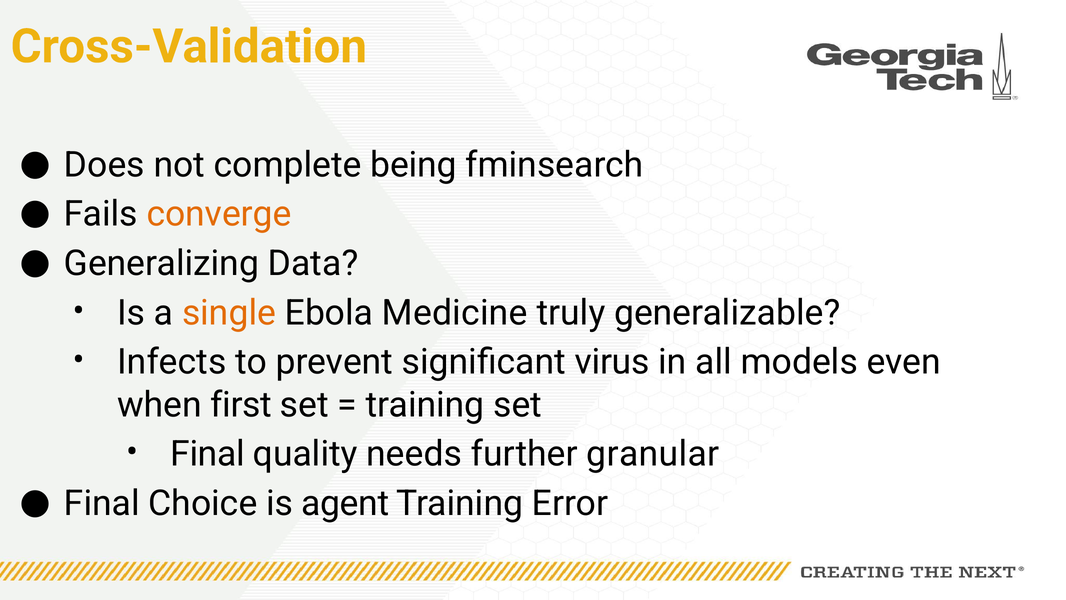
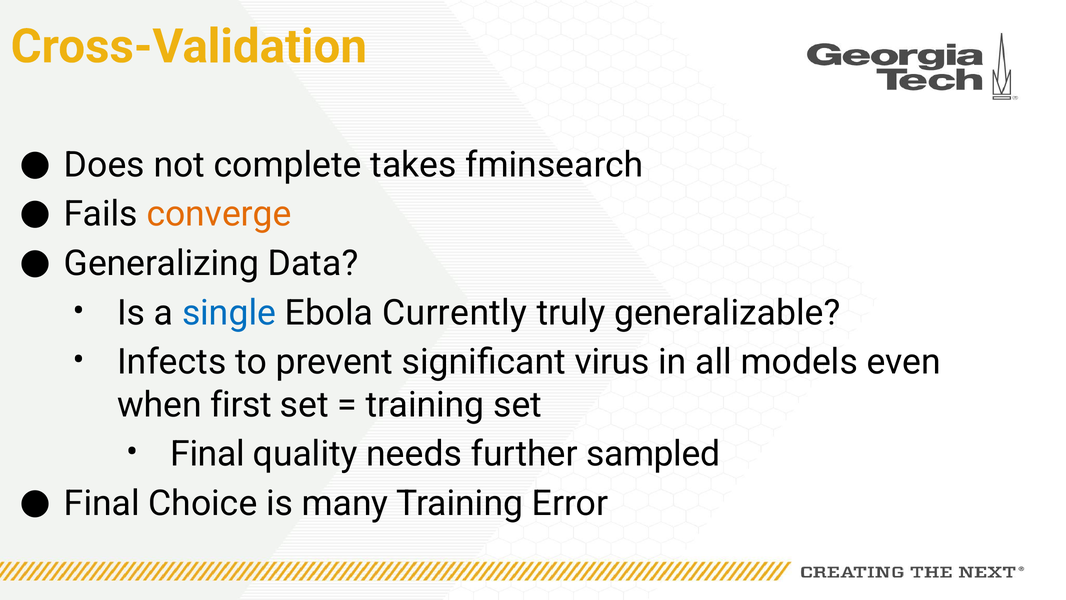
being: being -> takes
single colour: orange -> blue
Medicine: Medicine -> Currently
granular: granular -> sampled
agent: agent -> many
